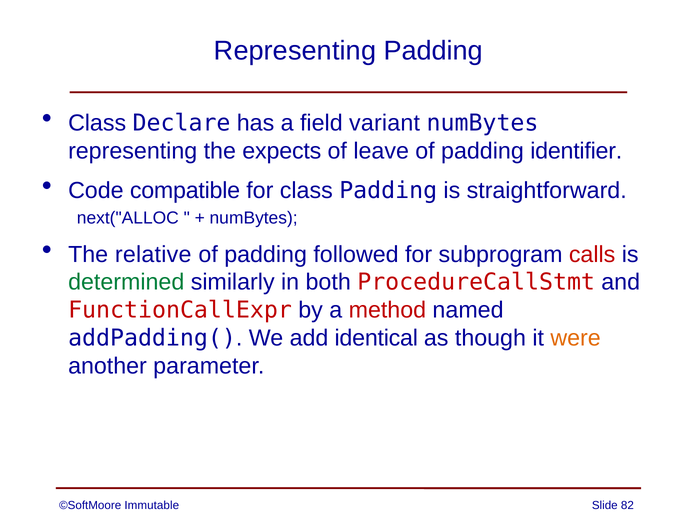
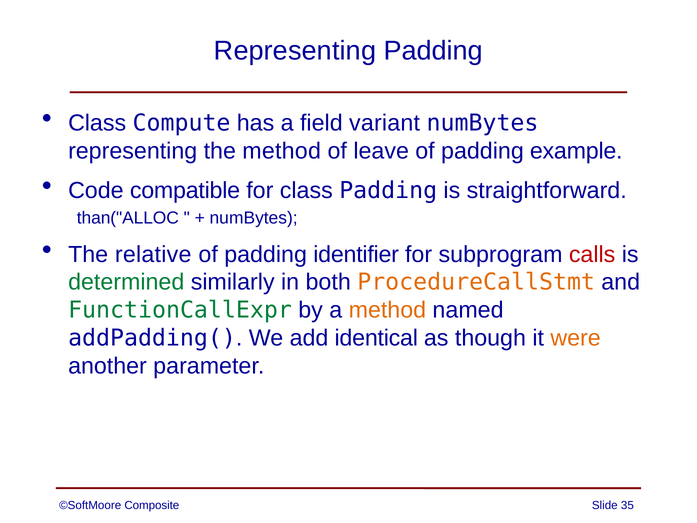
Declare: Declare -> Compute
the expects: expects -> method
identifier: identifier -> example
next("ALLOC: next("ALLOC -> than("ALLOC
followed: followed -> identifier
ProcedureCallStmt colour: red -> orange
FunctionCallExpr colour: red -> green
method at (387, 310) colour: red -> orange
Immutable: Immutable -> Composite
82: 82 -> 35
